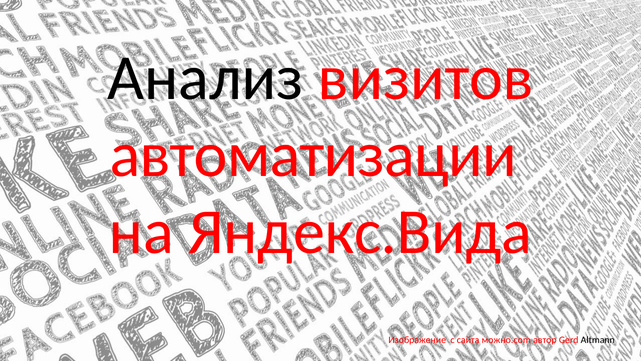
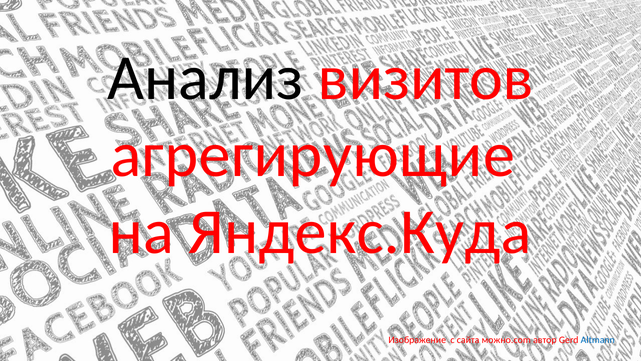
автоматизации: автоматизации -> агрегирующие
Яндекс.Вида: Яндекс.Вида -> Яндекс.Куда
Altmann colour: black -> blue
